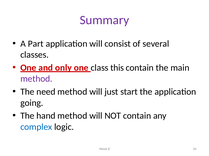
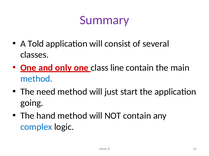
Part: Part -> Told
this: this -> line
method at (36, 79) colour: purple -> blue
